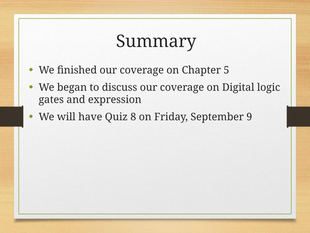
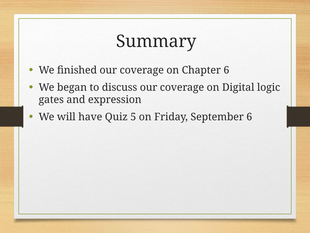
Chapter 5: 5 -> 6
8: 8 -> 5
September 9: 9 -> 6
